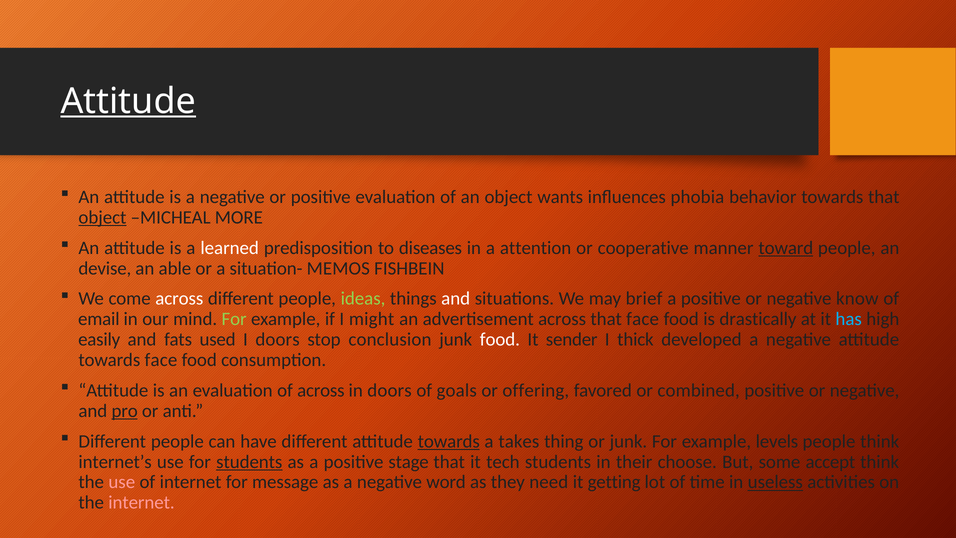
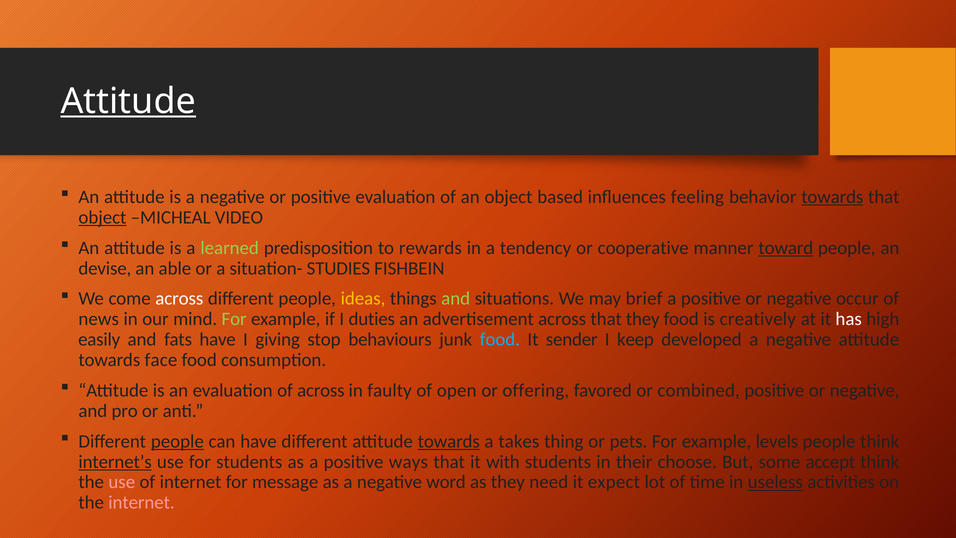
wants: wants -> based
phobia: phobia -> feeling
towards at (832, 197) underline: none -> present
MORE: MORE -> VIDEO
learned colour: white -> light green
diseases: diseases -> rewards
attention: attention -> tendency
MEMOS: MEMOS -> STUDIES
ideas colour: light green -> yellow
and at (456, 299) colour: white -> light green
know: know -> occur
email: email -> news
might: might -> duties
that face: face -> they
drastically: drastically -> creatively
has colour: light blue -> white
fats used: used -> have
I doors: doors -> giving
conclusion: conclusion -> behaviours
food at (500, 339) colour: white -> light blue
thick: thick -> keep
in doors: doors -> faulty
goals: goals -> open
pro underline: present -> none
people at (177, 441) underline: none -> present
or junk: junk -> pets
internet’s underline: none -> present
students at (249, 462) underline: present -> none
stage: stage -> ways
tech: tech -> with
getting: getting -> expect
